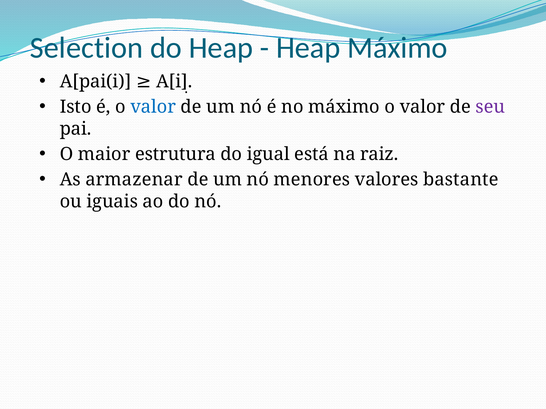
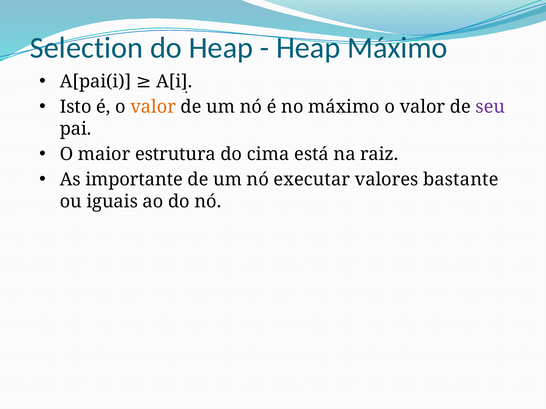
valor at (153, 107) colour: blue -> orange
igual: igual -> cima
armazenar: armazenar -> importante
menores: menores -> executar
